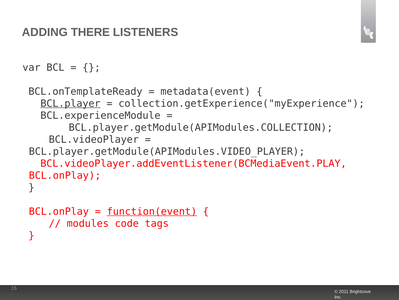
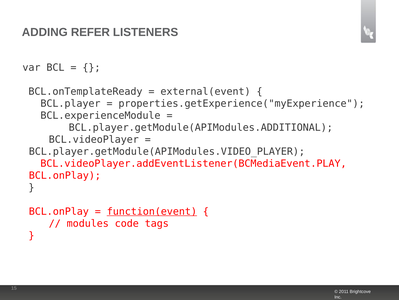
THERE: THERE -> REFER
metadata(event: metadata(event -> external(event
BCL.player underline: present -> none
collection.getExperience("myExperience: collection.getExperience("myExperience -> properties.getExperience("myExperience
BCL.player.getModule(APIModules.COLLECTION: BCL.player.getModule(APIModules.COLLECTION -> BCL.player.getModule(APIModules.ADDITIONAL
